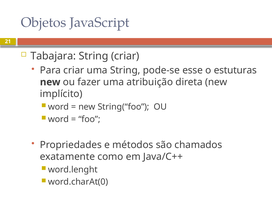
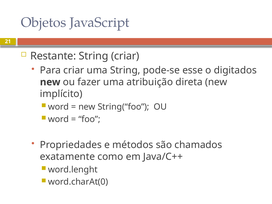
Tabajara: Tabajara -> Restante
estuturas: estuturas -> digitados
